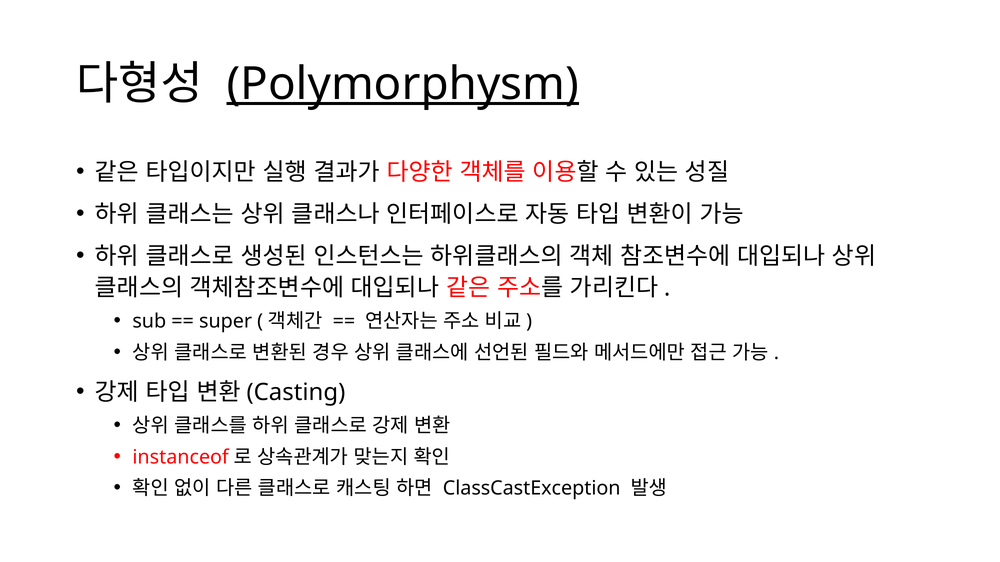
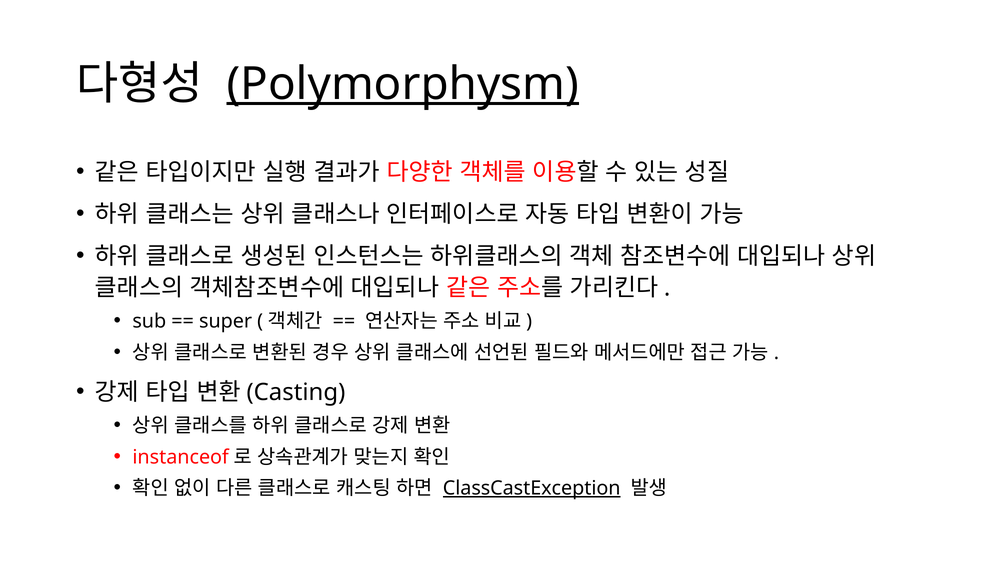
ClassCastException underline: none -> present
